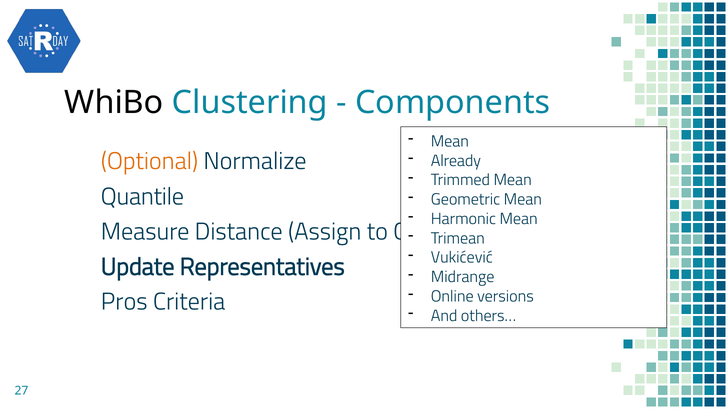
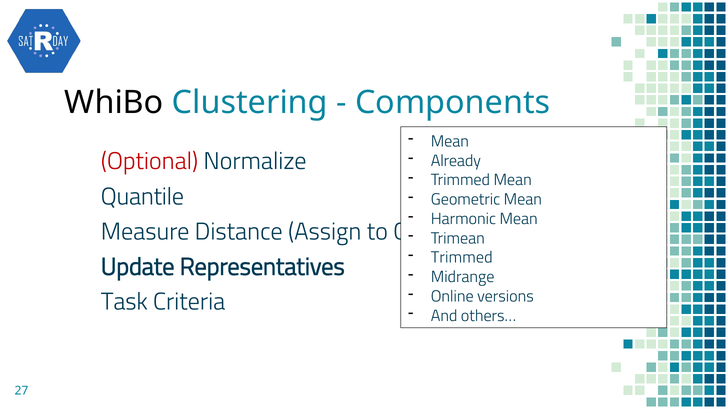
Optional colour: orange -> red
Vukićević at (462, 258): Vukićević -> Trimmed
Pros: Pros -> Task
